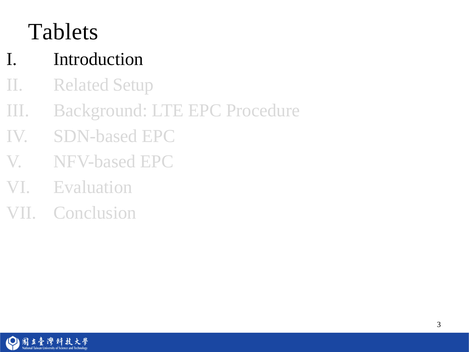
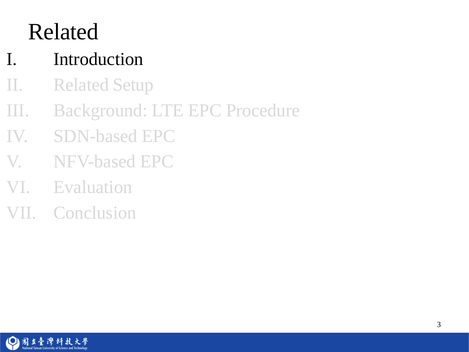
Tablets at (63, 32): Tablets -> Related
